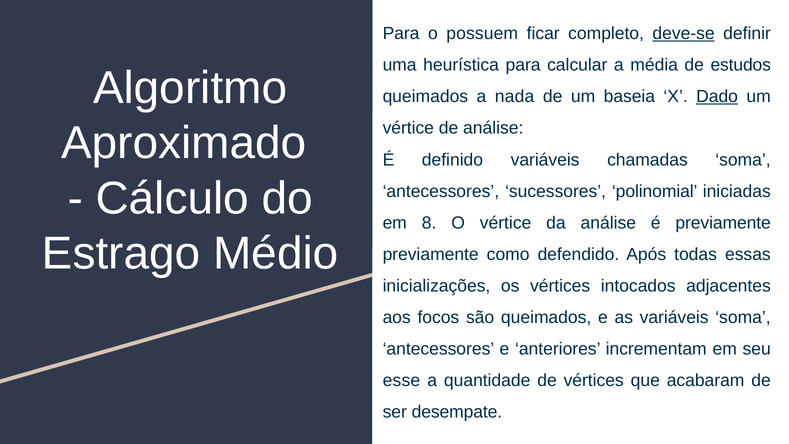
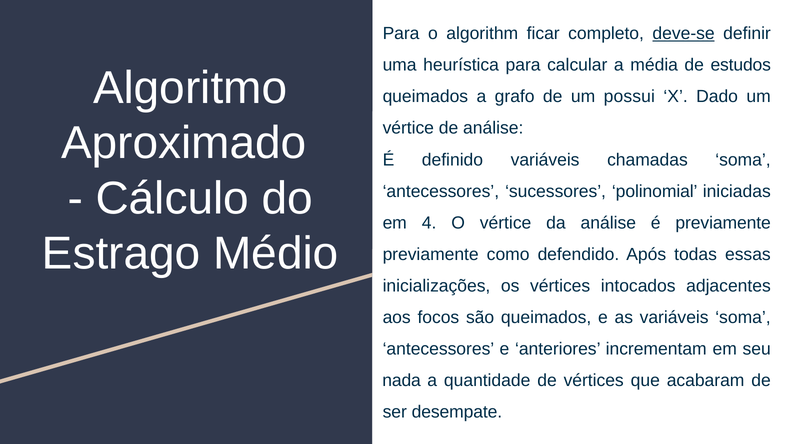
possuem: possuem -> algorithm
nada: nada -> grafo
baseia: baseia -> possui
Dado underline: present -> none
8: 8 -> 4
esse: esse -> nada
